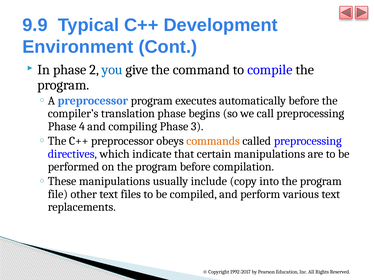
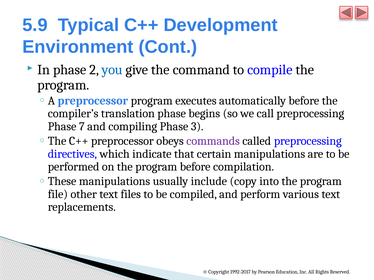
9.9: 9.9 -> 5.9
4: 4 -> 7
commands colour: orange -> purple
